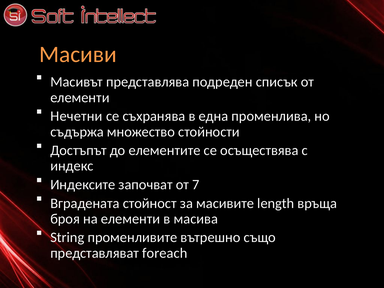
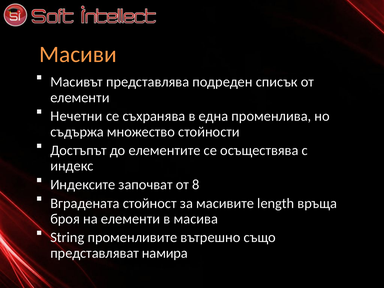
7: 7 -> 8
foreach: foreach -> намира
